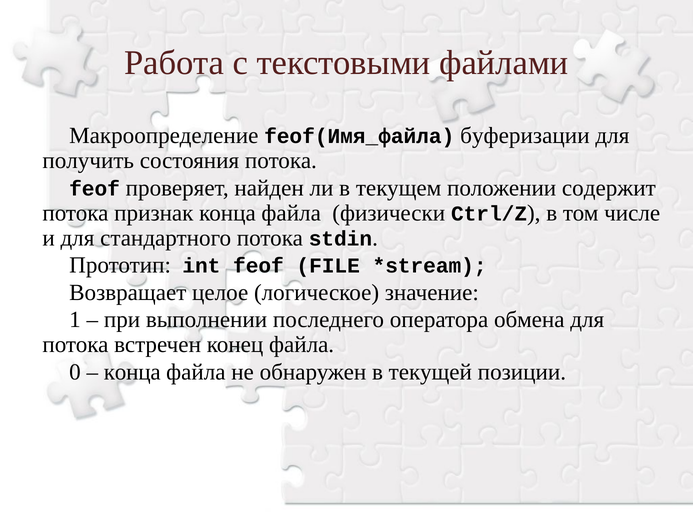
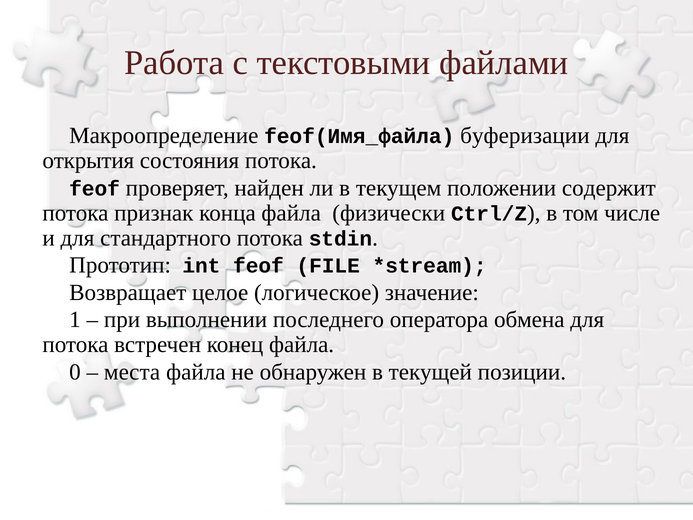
получить: получить -> открытия
конца at (132, 372): конца -> места
